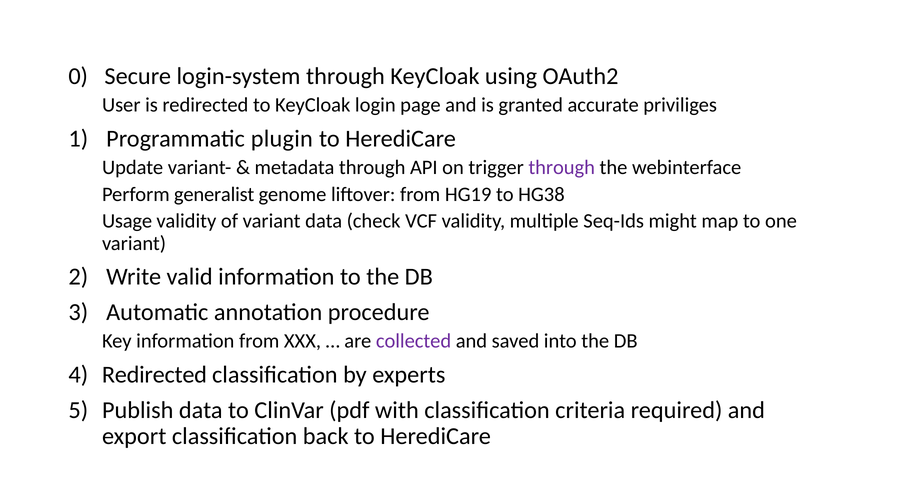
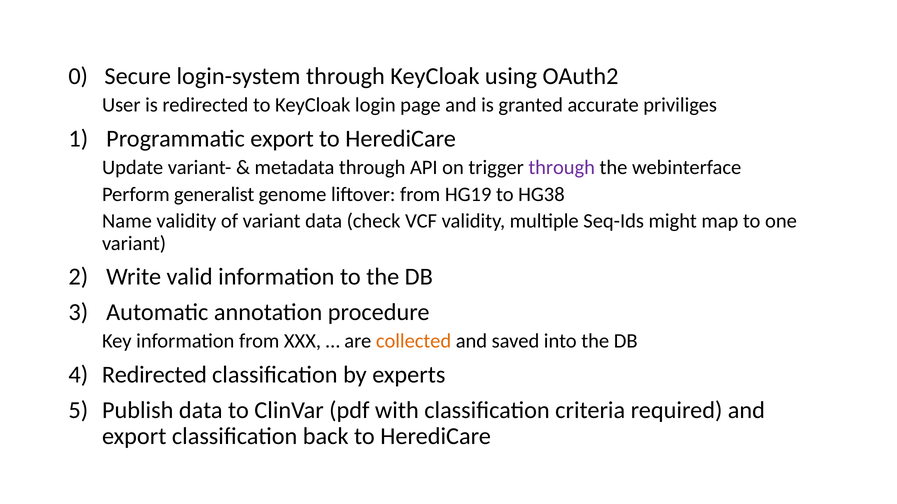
Programmatic plugin: plugin -> export
Usage: Usage -> Name
collected colour: purple -> orange
